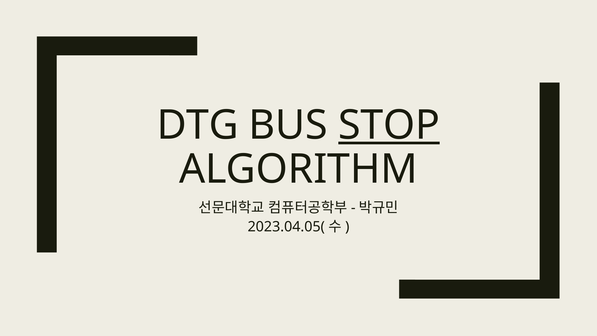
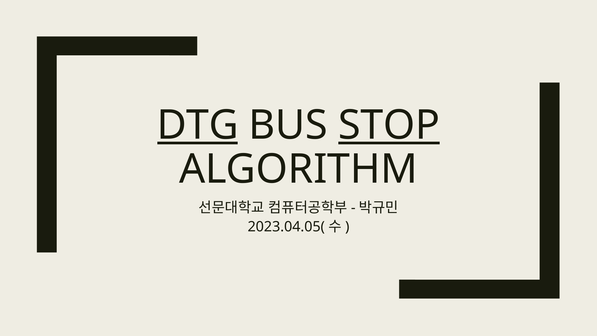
DTG underline: none -> present
